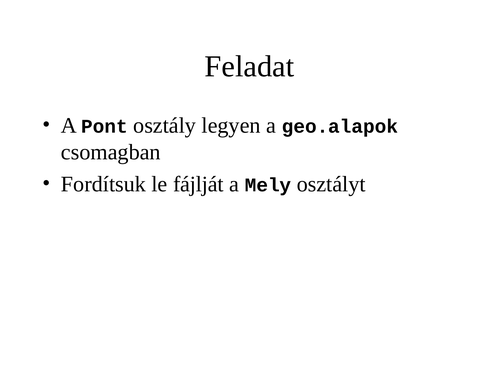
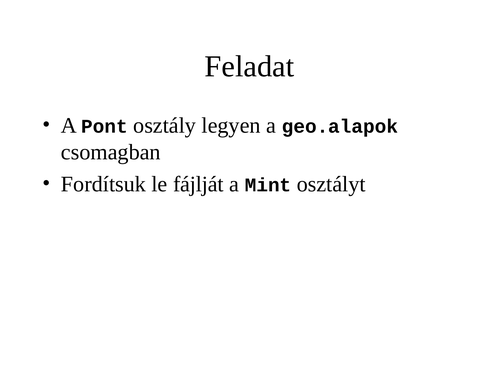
Mely: Mely -> Mint
